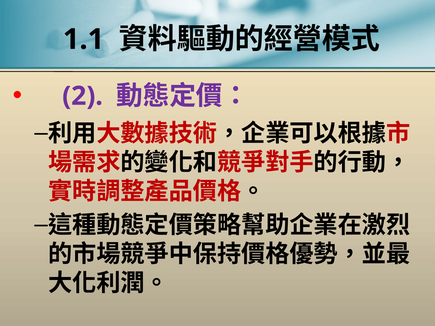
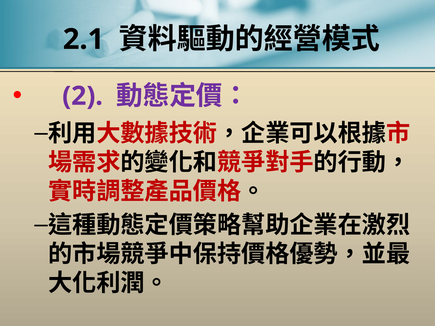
1.1: 1.1 -> 2.1
